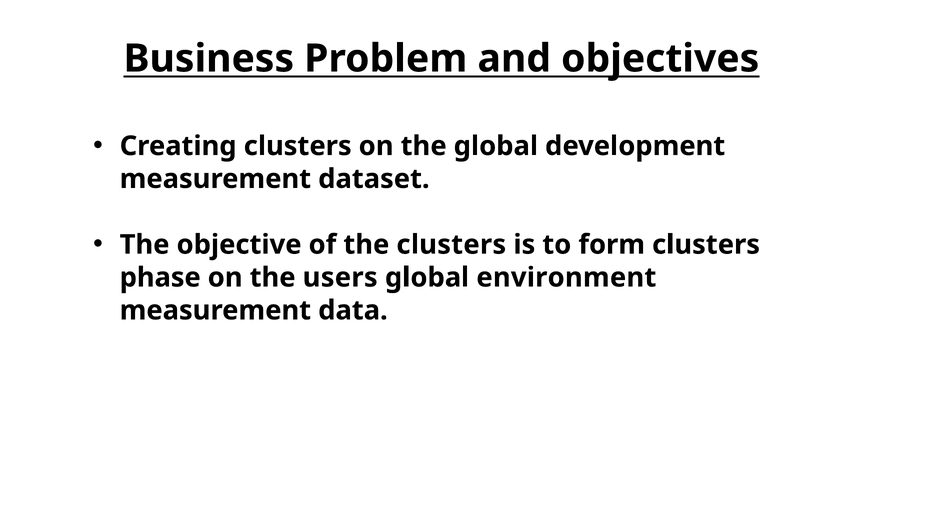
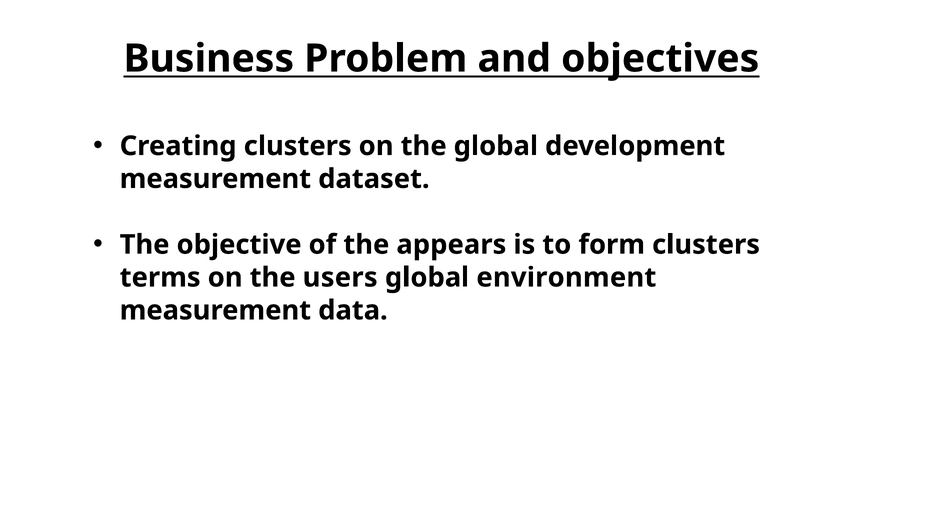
the clusters: clusters -> appears
phase: phase -> terms
